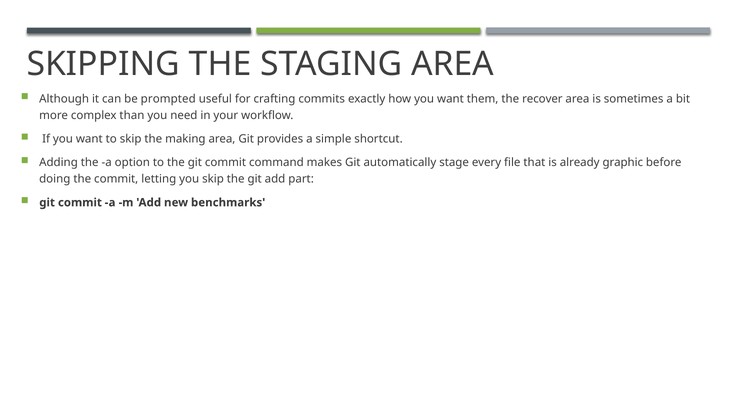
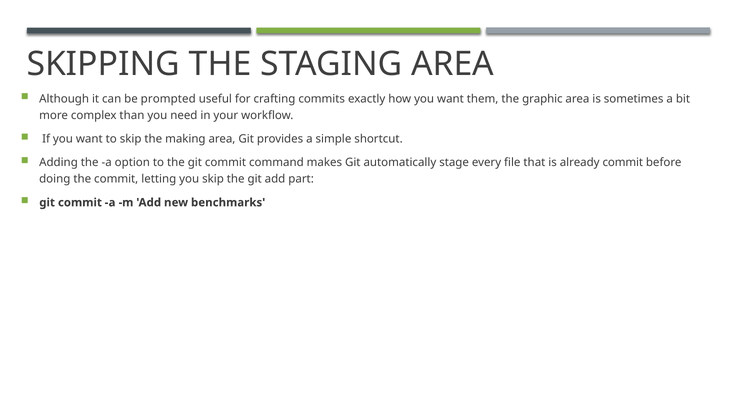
recover: recover -> graphic
already graphic: graphic -> commit
